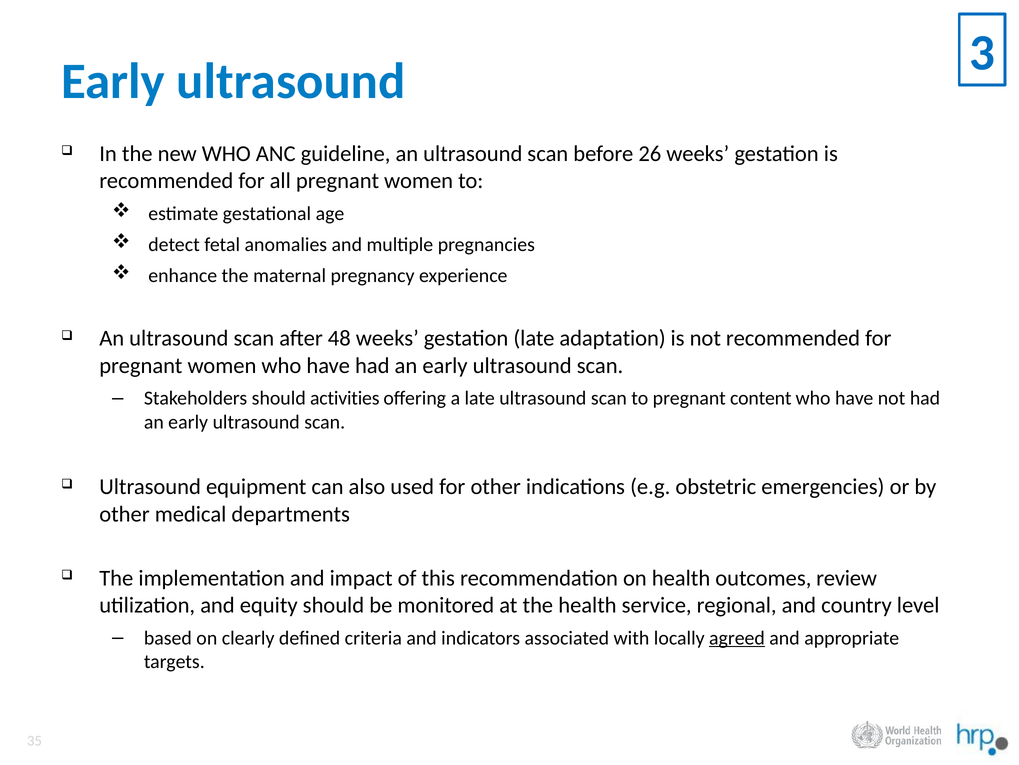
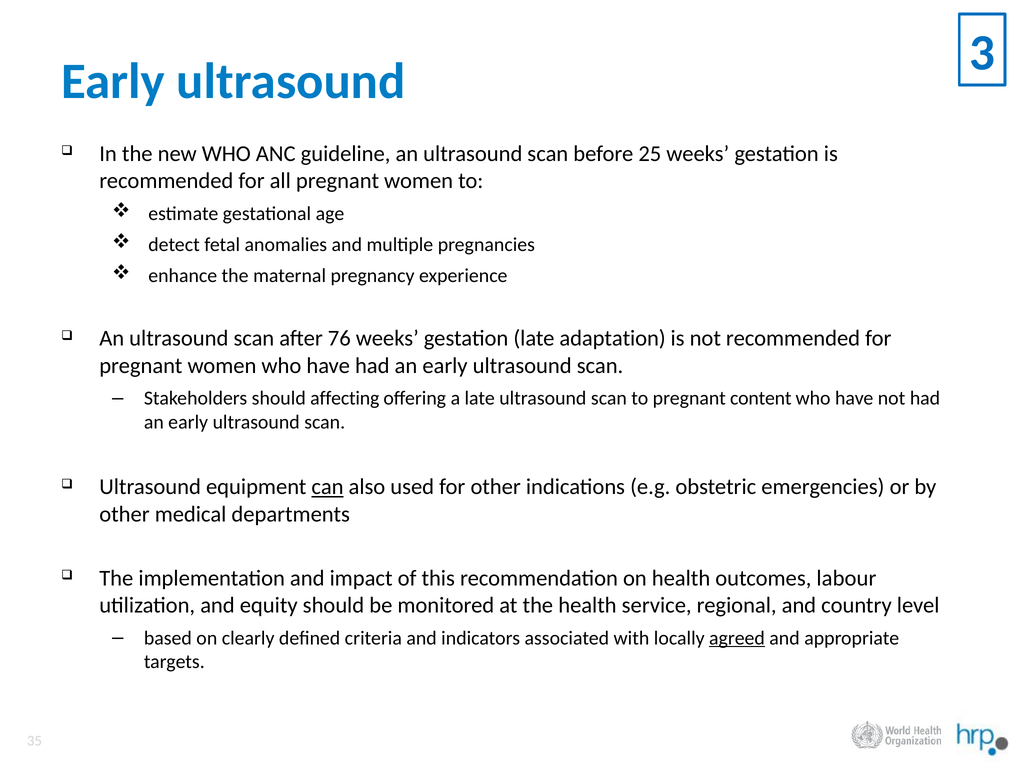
26: 26 -> 25
48: 48 -> 76
activities: activities -> affecting
can underline: none -> present
review: review -> labour
